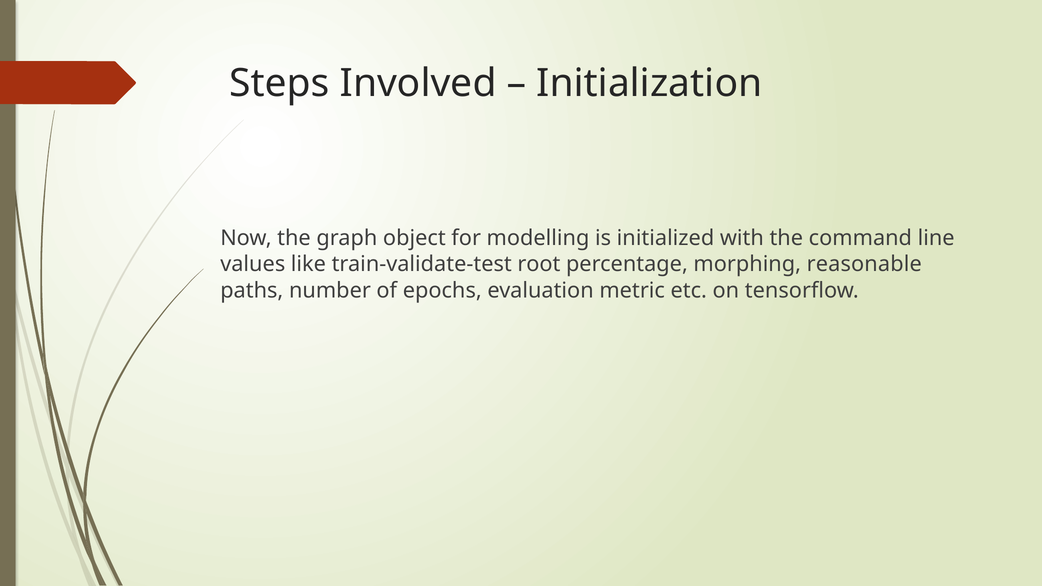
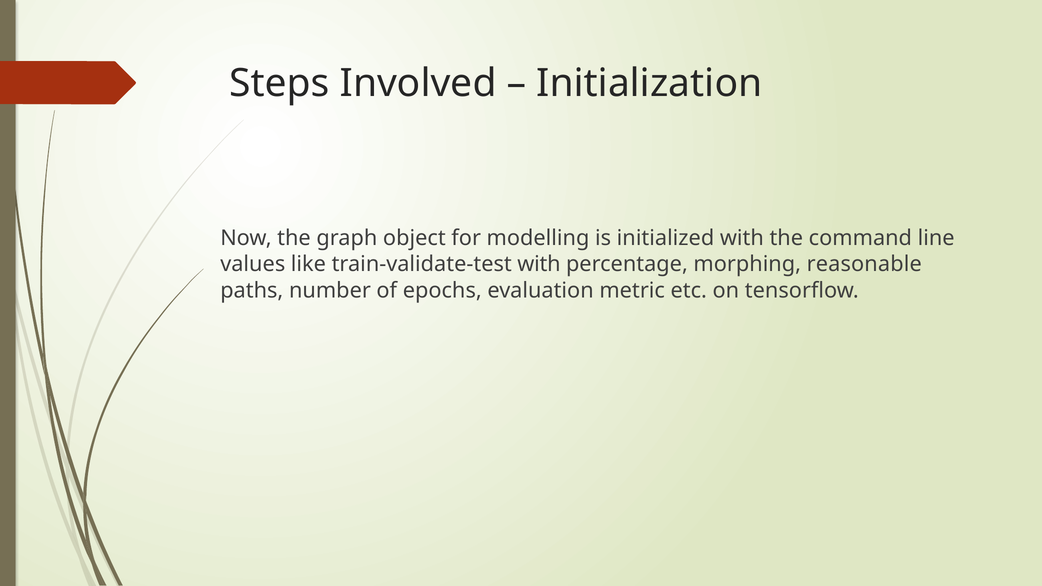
train-validate-test root: root -> with
